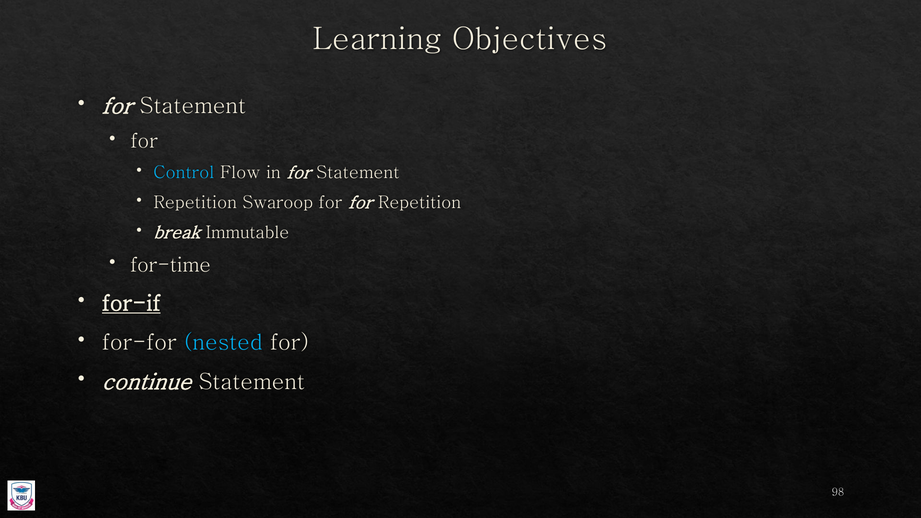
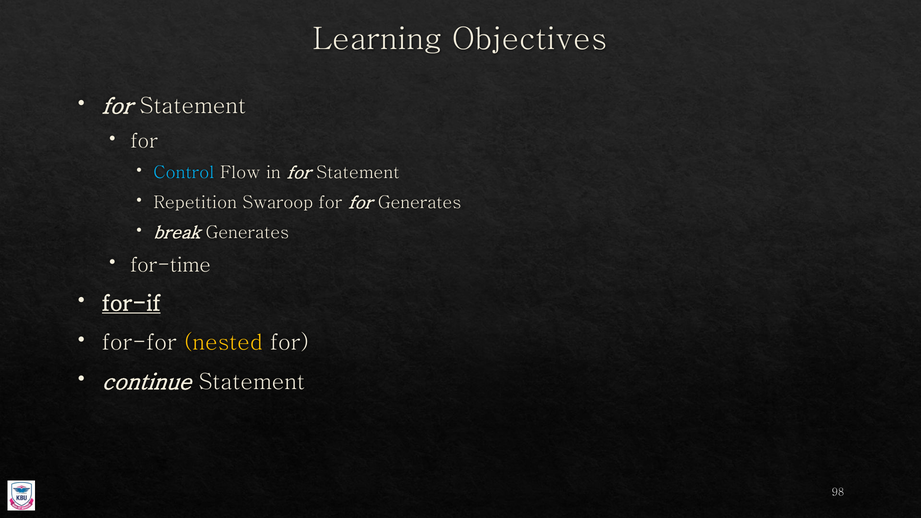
for Repetition: Repetition -> Generates
break Immutable: Immutable -> Generates
nested colour: light blue -> yellow
